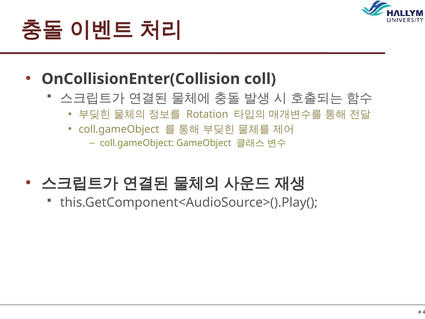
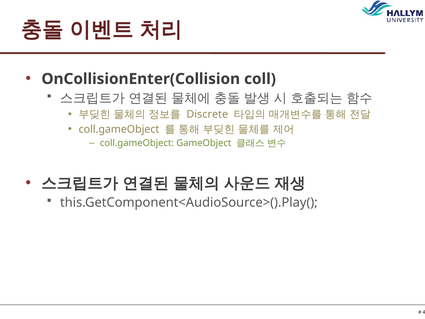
Rotation: Rotation -> Discrete
